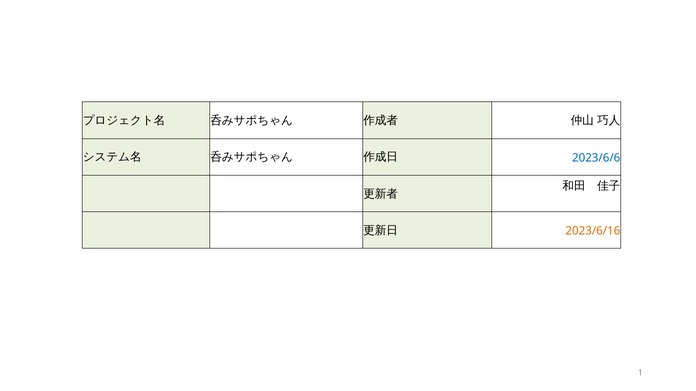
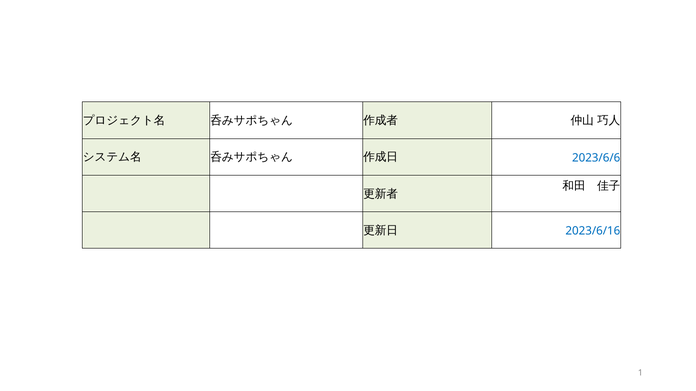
2023/6/16 colour: orange -> blue
